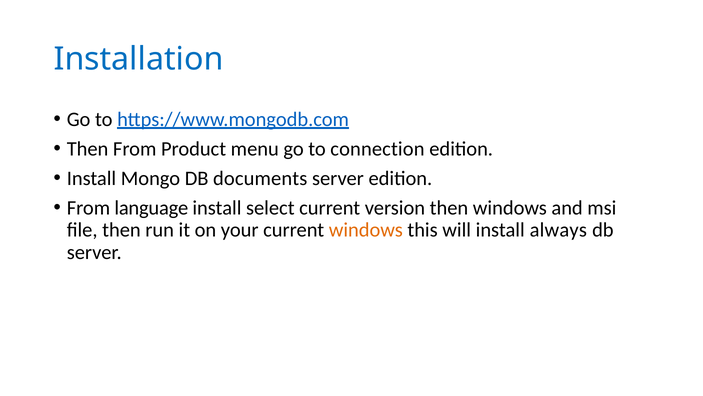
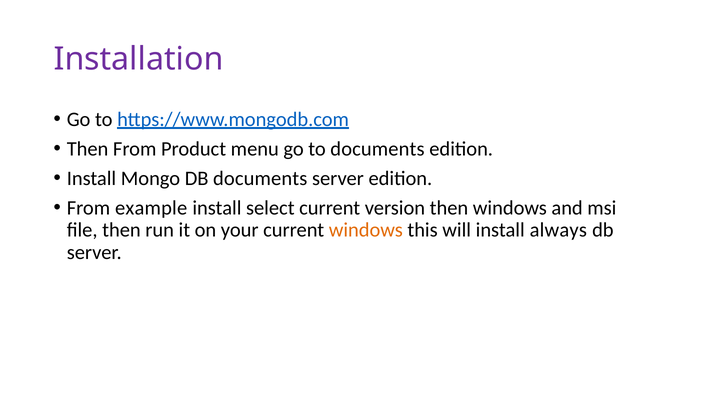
Installation colour: blue -> purple
to connection: connection -> documents
language: language -> example
